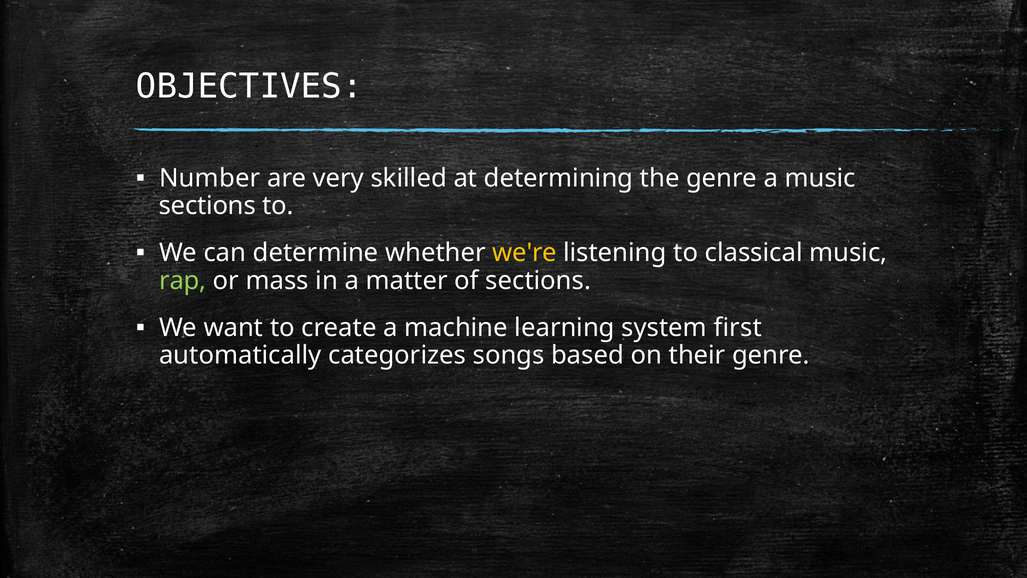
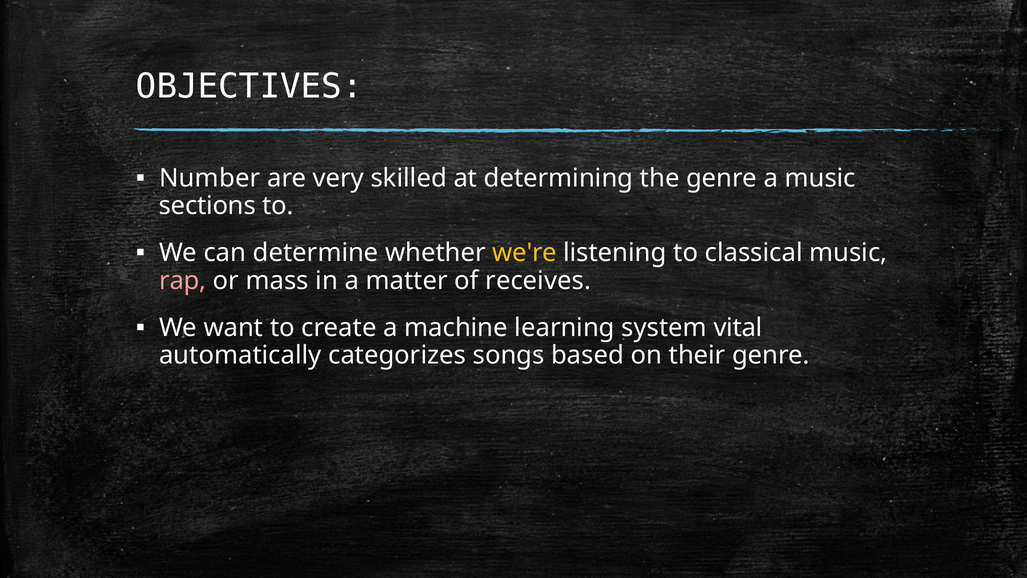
rap colour: light green -> pink
of sections: sections -> receives
first: first -> vital
